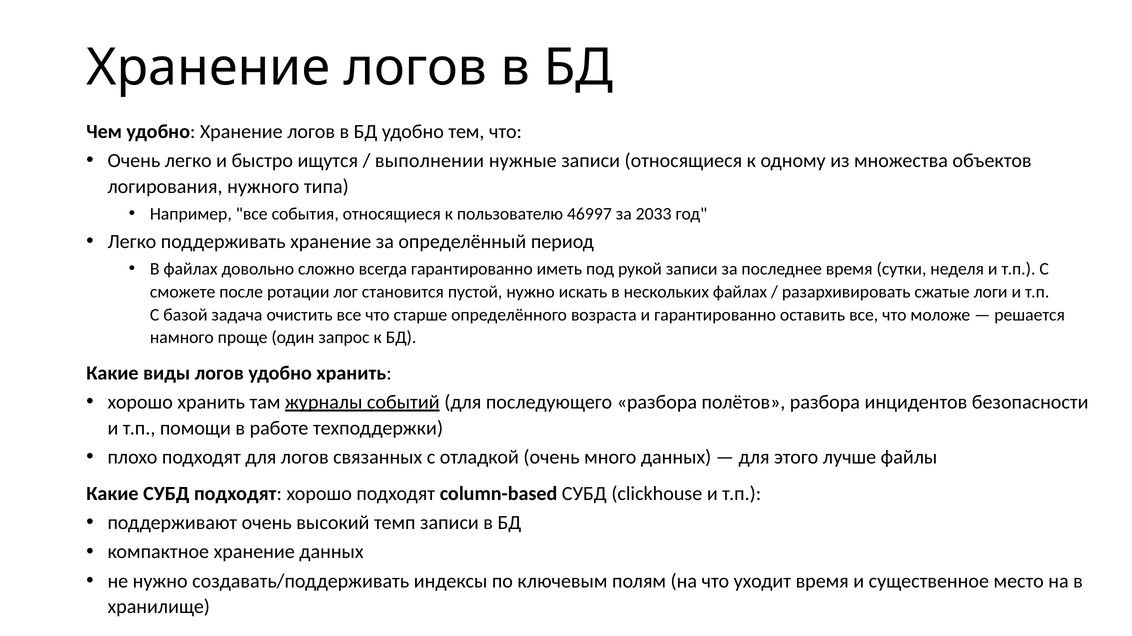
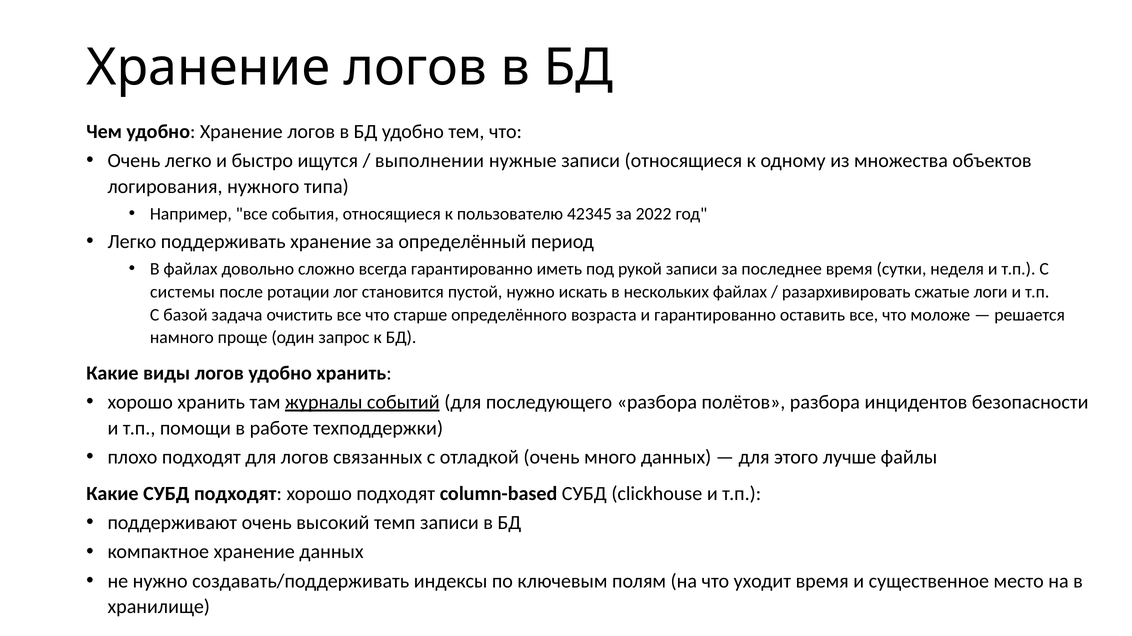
46997: 46997 -> 42345
2033: 2033 -> 2022
сможете: сможете -> системы
